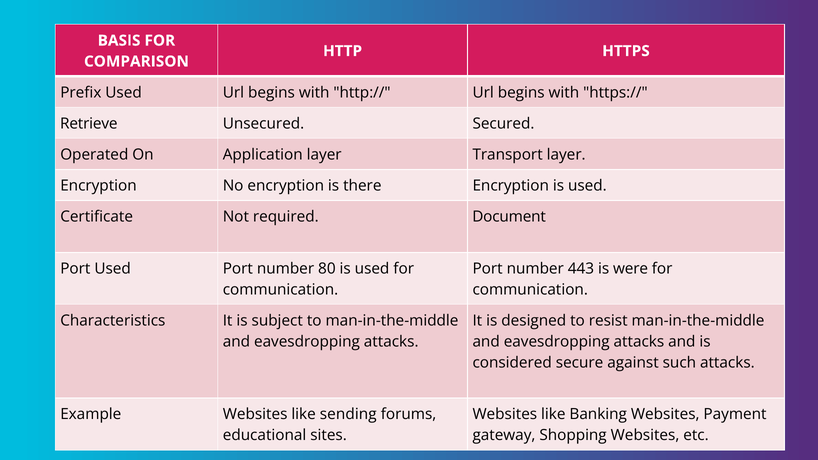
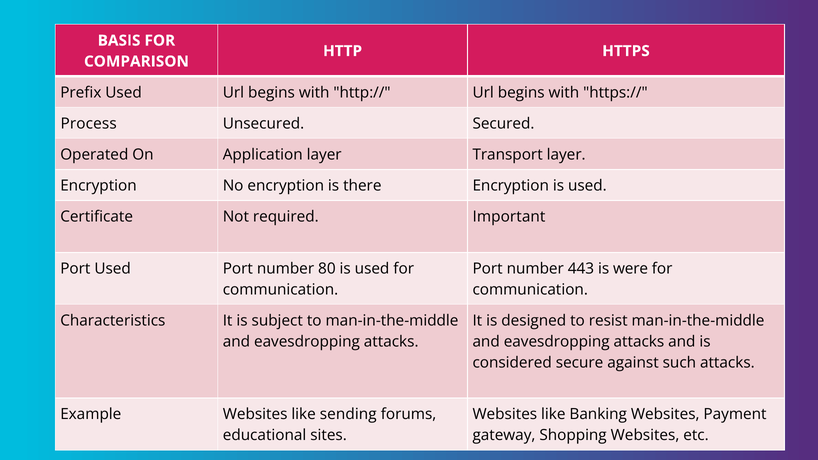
Retrieve: Retrieve -> Process
Document: Document -> Important
